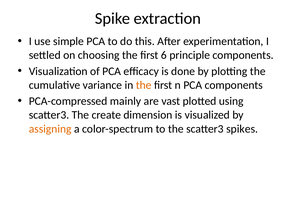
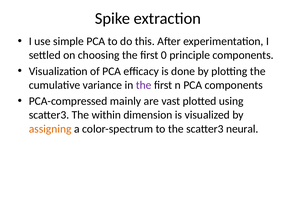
6: 6 -> 0
the at (144, 85) colour: orange -> purple
create: create -> within
spikes: spikes -> neural
